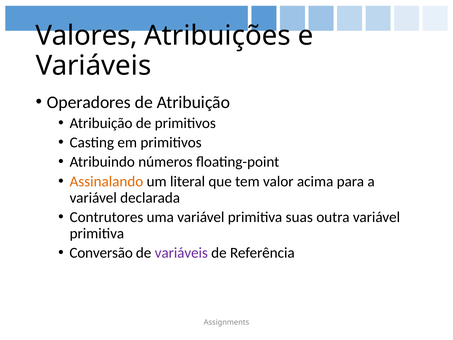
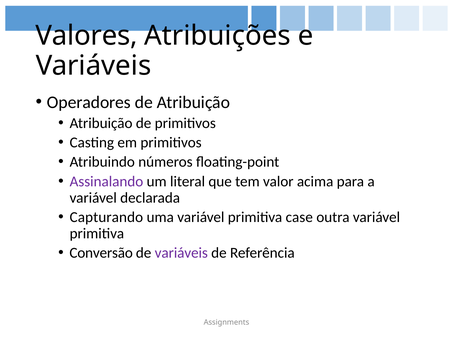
Assinalando colour: orange -> purple
Contrutores: Contrutores -> Capturando
suas: suas -> case
